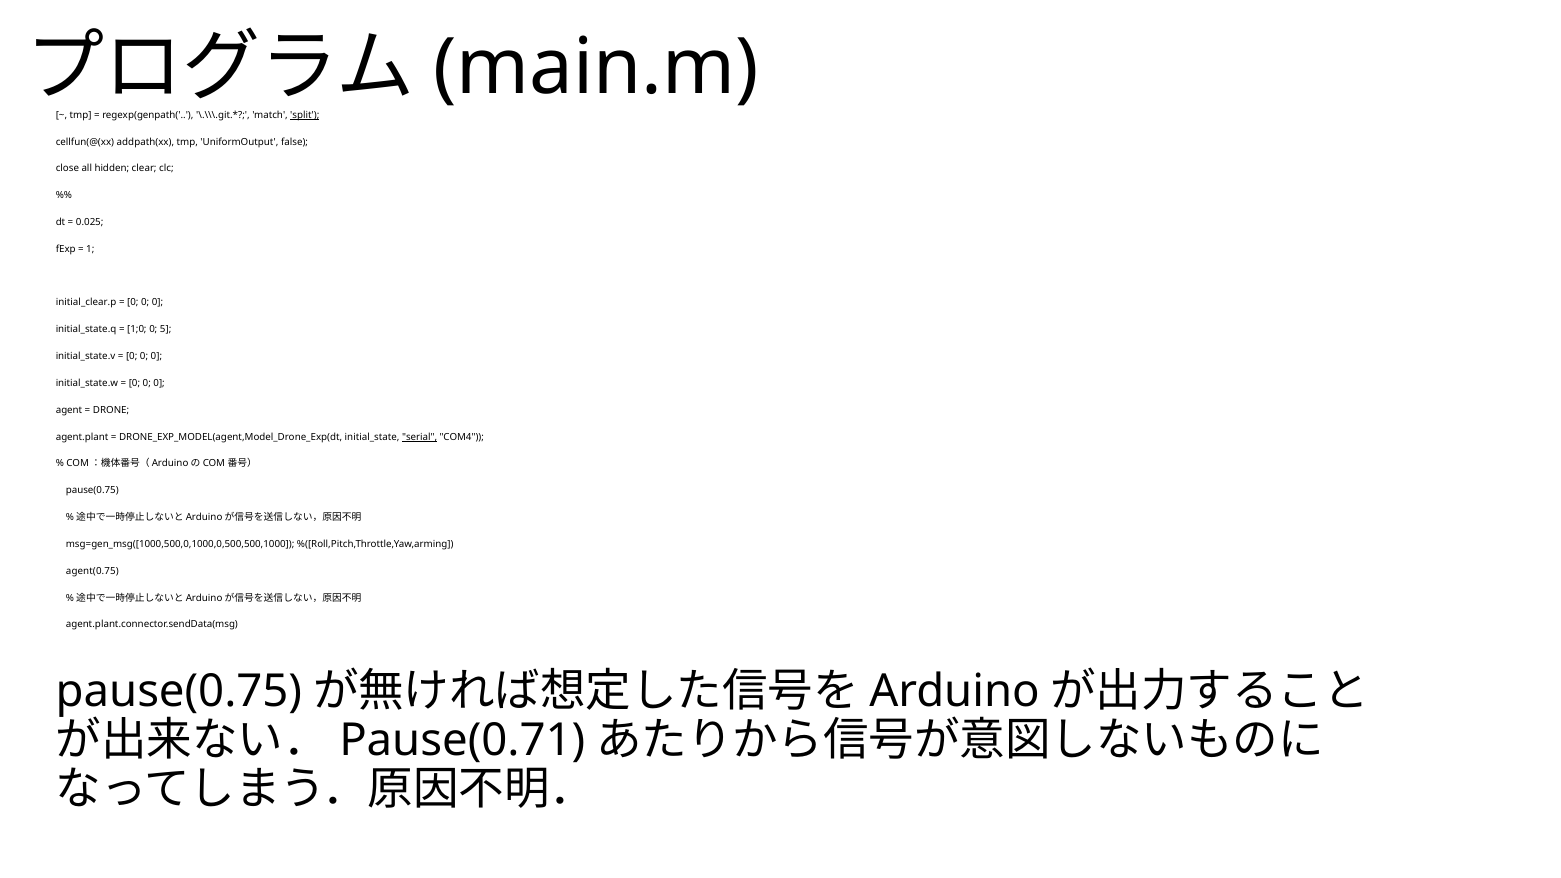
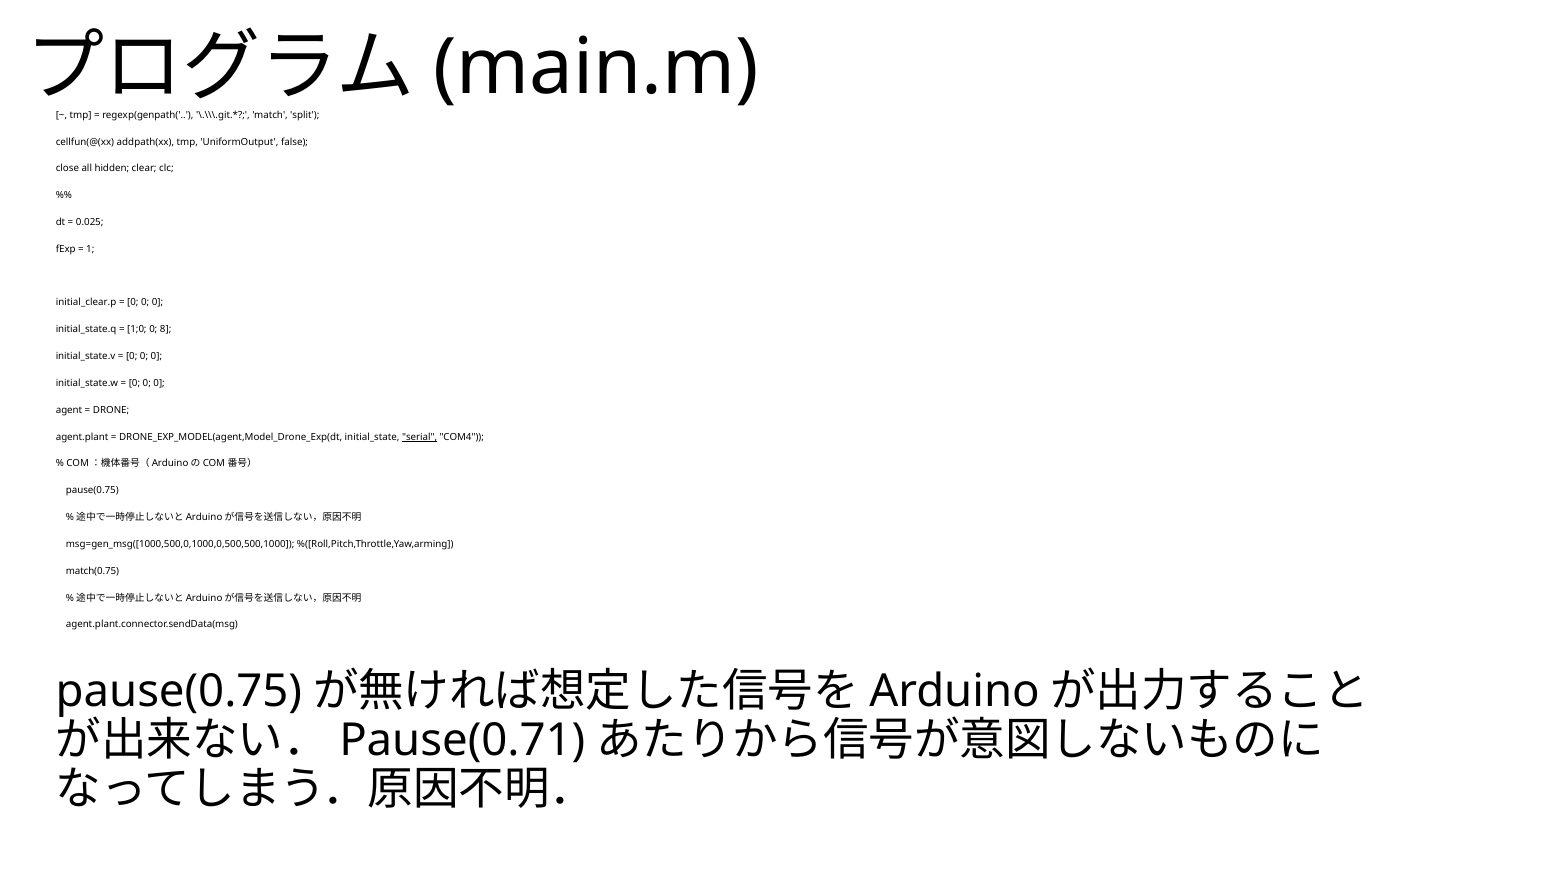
split underline: present -> none
5: 5 -> 8
agent(0.75: agent(0.75 -> match(0.75
